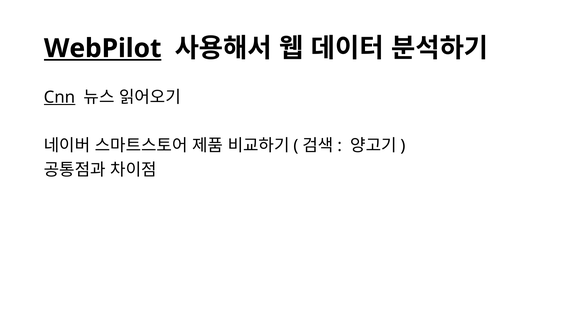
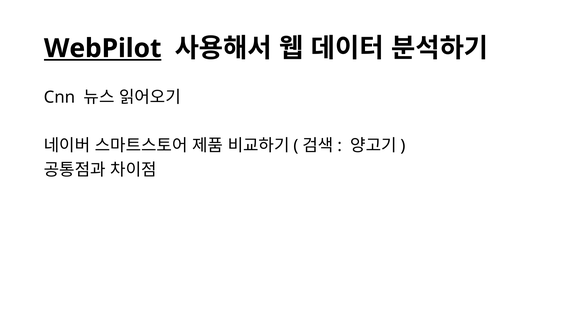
Cnn underline: present -> none
